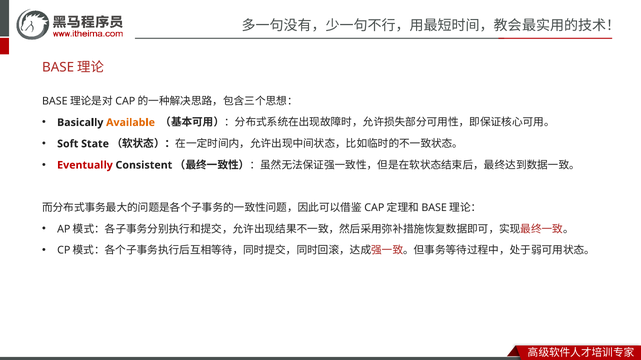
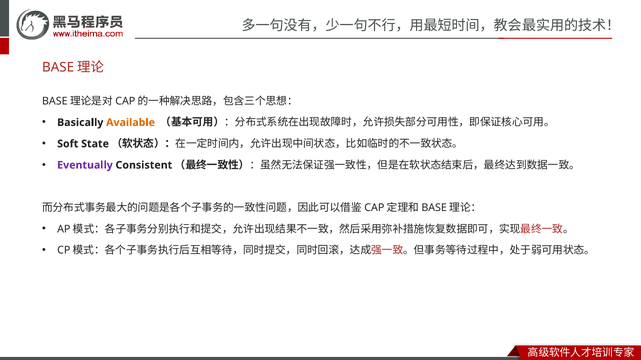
Eventually colour: red -> purple
